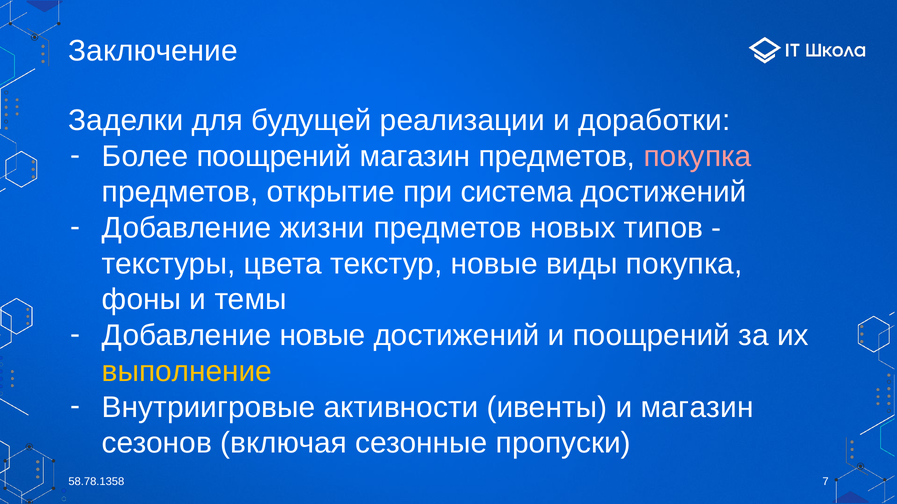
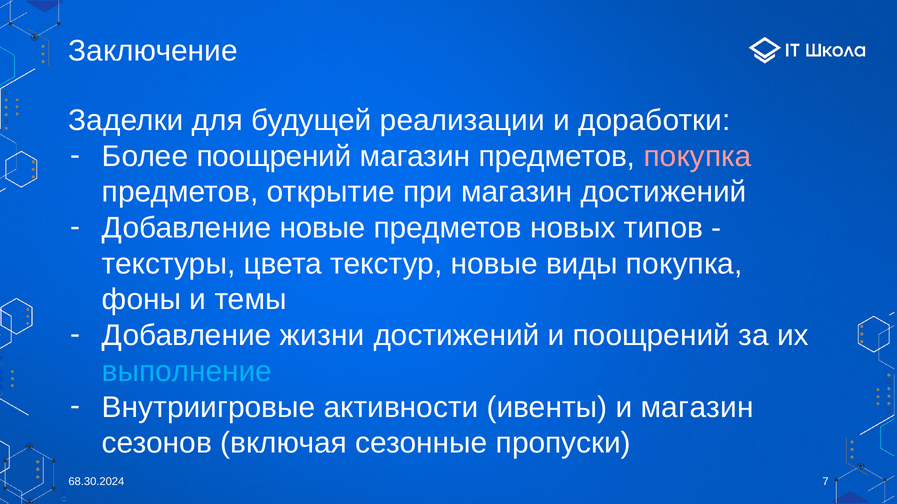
при система: система -> магазин
Добавление жизни: жизни -> новые
Добавление новые: новые -> жизни
выполнение colour: yellow -> light blue
58.78.1358: 58.78.1358 -> 68.30.2024
